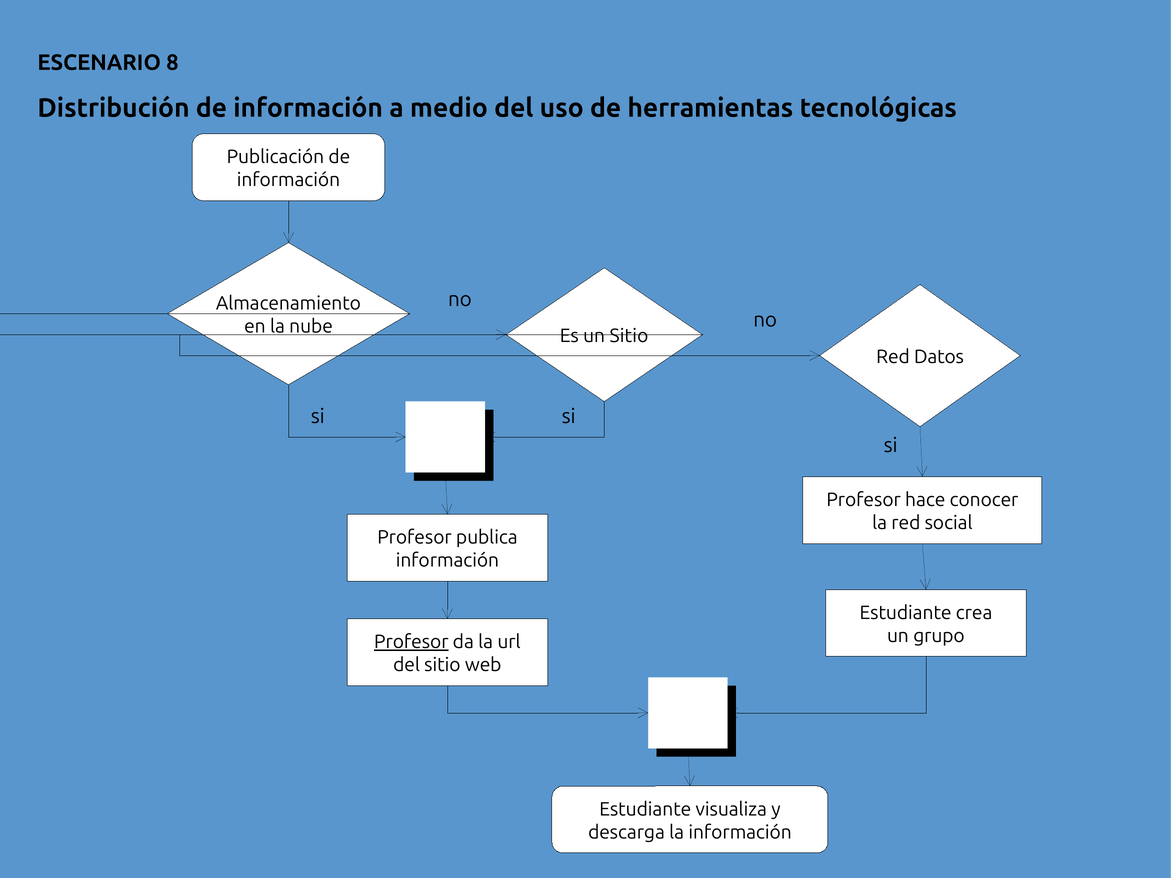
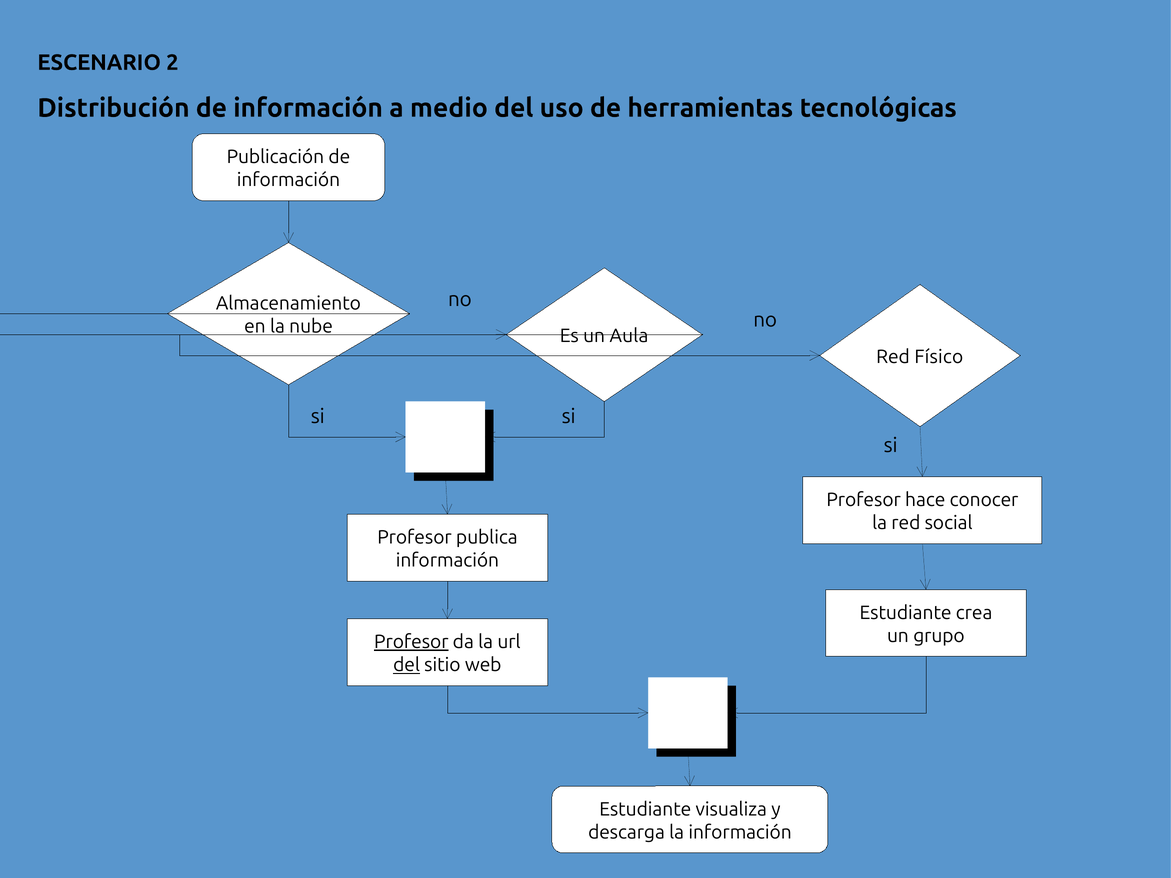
8: 8 -> 2
un Sitio: Sitio -> Aula
Datos: Datos -> Físico
del at (407, 665) underline: none -> present
